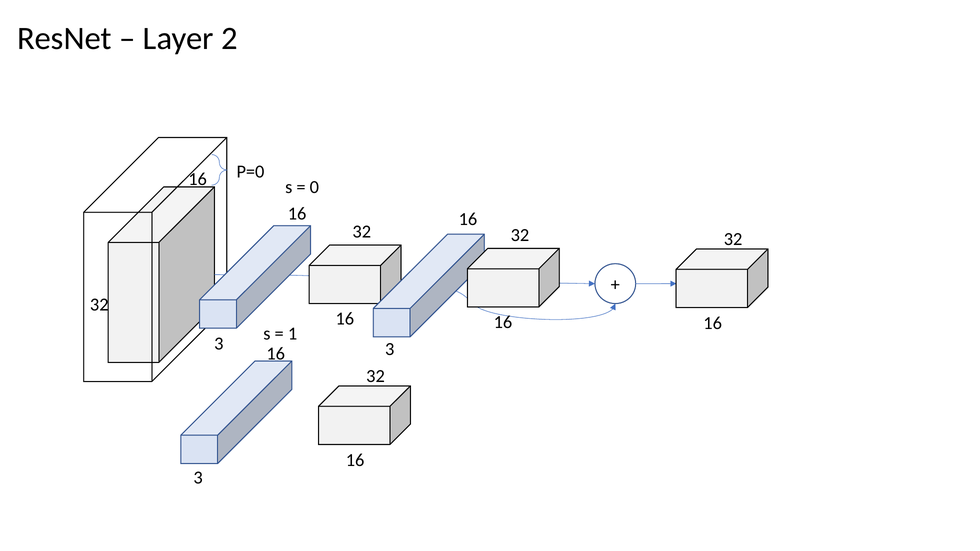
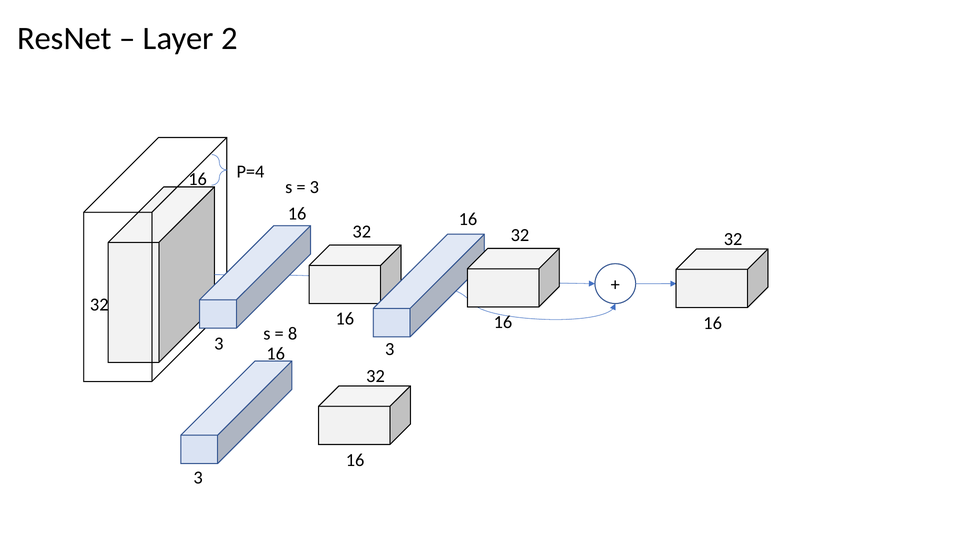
P=0: P=0 -> P=4
0 at (314, 187): 0 -> 3
1: 1 -> 8
